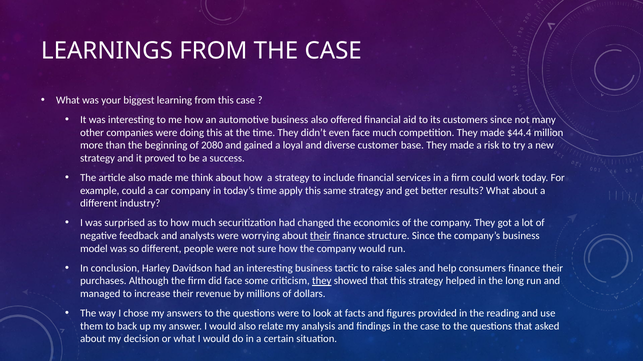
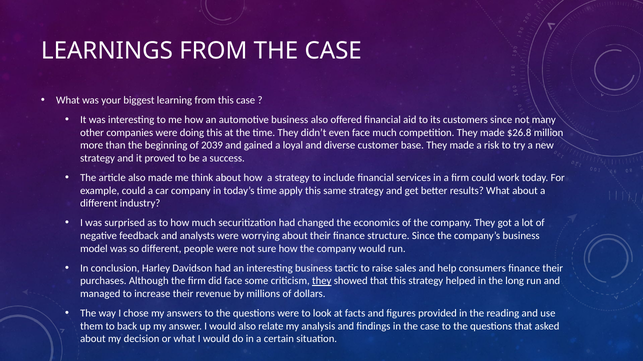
$44.4: $44.4 -> $26.8
2080: 2080 -> 2039
their at (320, 236) underline: present -> none
